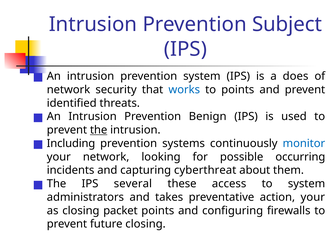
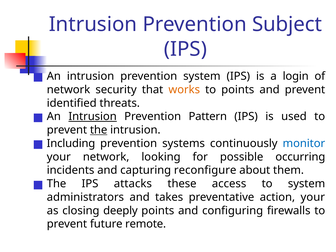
does: does -> login
works colour: blue -> orange
Intrusion at (93, 117) underline: none -> present
Benign: Benign -> Pattern
cyberthreat: cyberthreat -> reconfigure
several: several -> attacks
packet: packet -> deeply
future closing: closing -> remote
